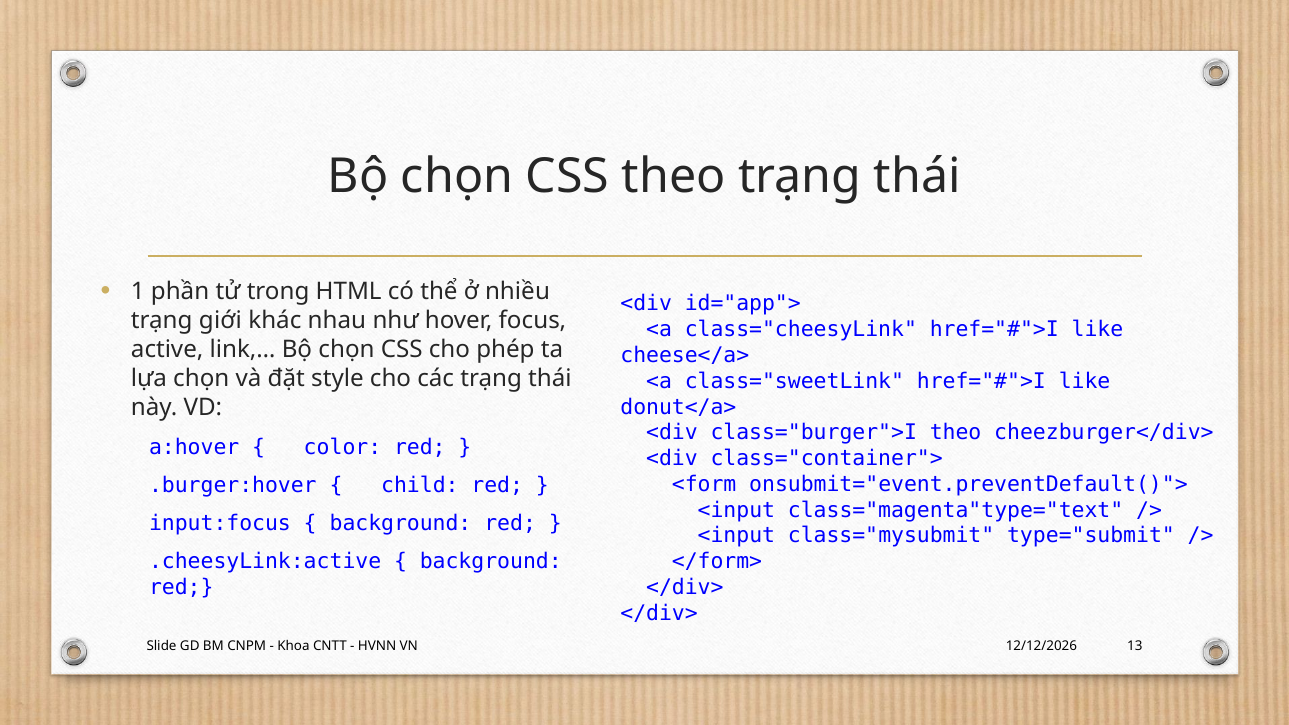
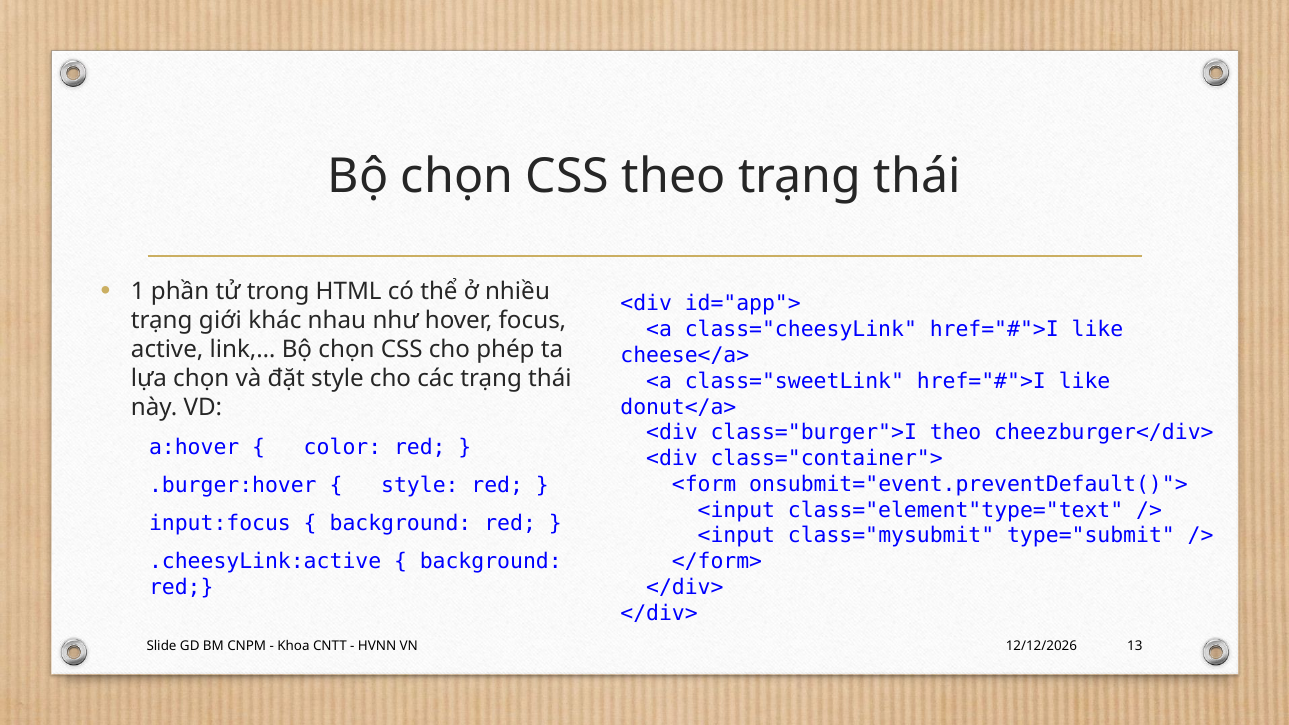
child at (420, 485): child -> style
class="magenta"type="text: class="magenta"type="text -> class="element"type="text
